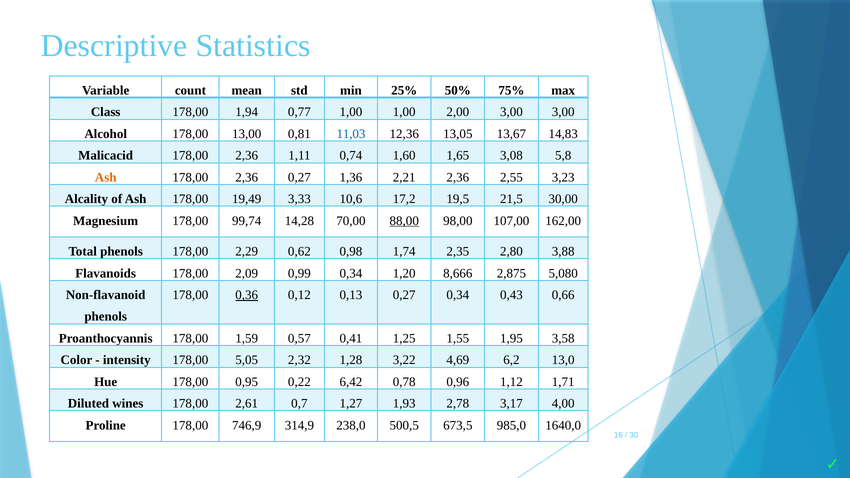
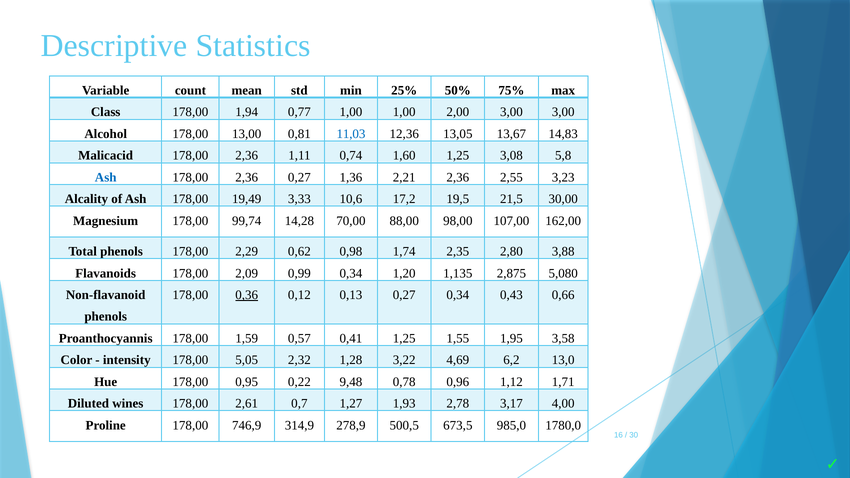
1,60 1,65: 1,65 -> 1,25
Ash at (106, 177) colour: orange -> blue
88,00 underline: present -> none
8,666: 8,666 -> 1,135
6,42: 6,42 -> 9,48
238,0: 238,0 -> 278,9
1640,0: 1640,0 -> 1780,0
